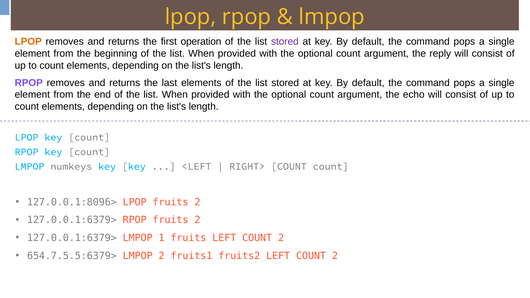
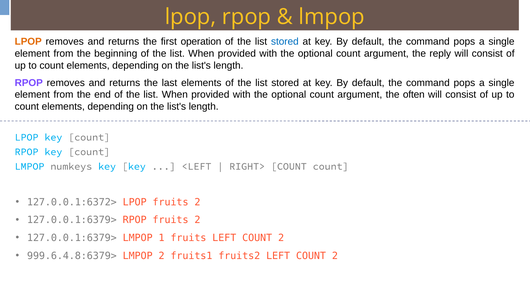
stored at (285, 42) colour: purple -> blue
echo: echo -> often
127.0.0.1:8096>: 127.0.0.1:8096> -> 127.0.0.1:6372>
654.7.5.5:6379>: 654.7.5.5:6379> -> 999.6.4.8:6379>
